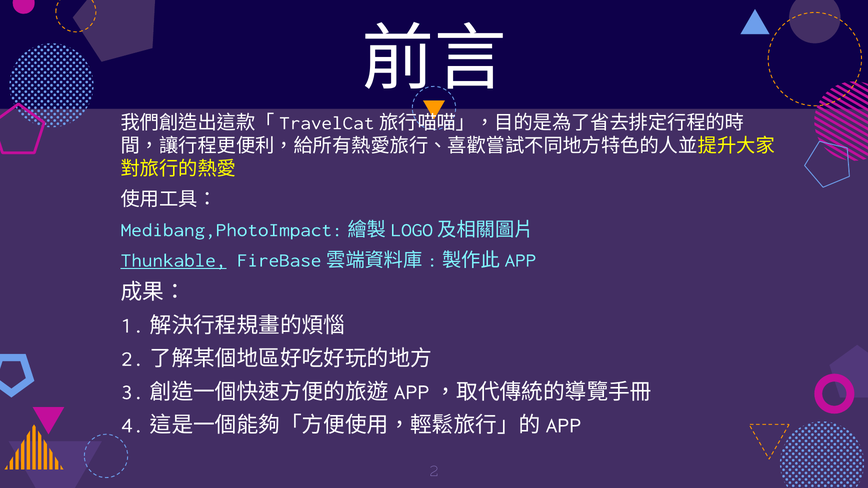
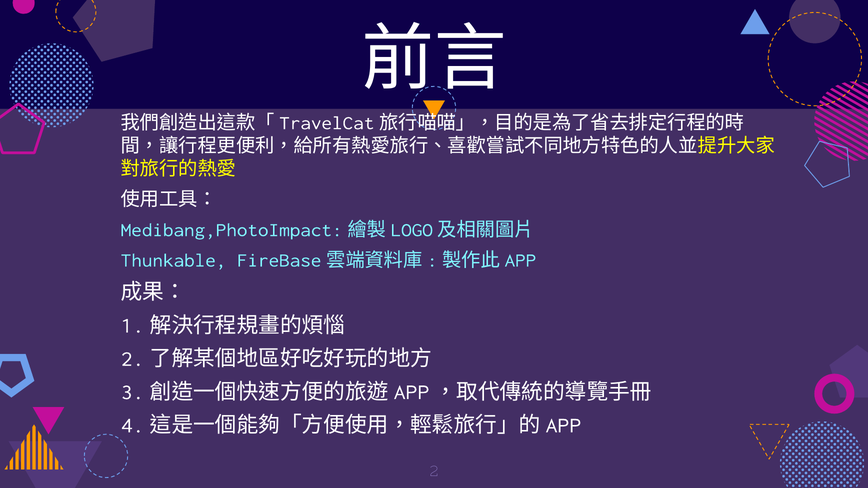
Thunkable underline: present -> none
